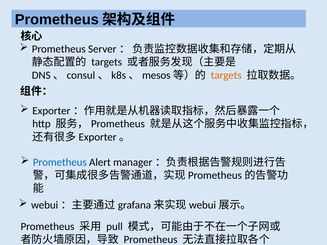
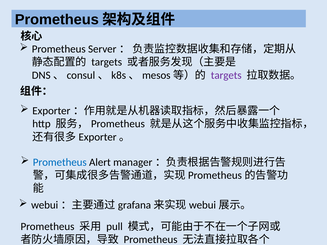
targets at (226, 75) colour: orange -> purple
